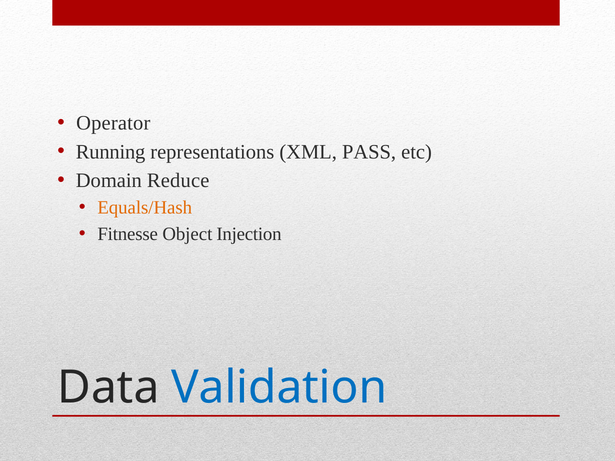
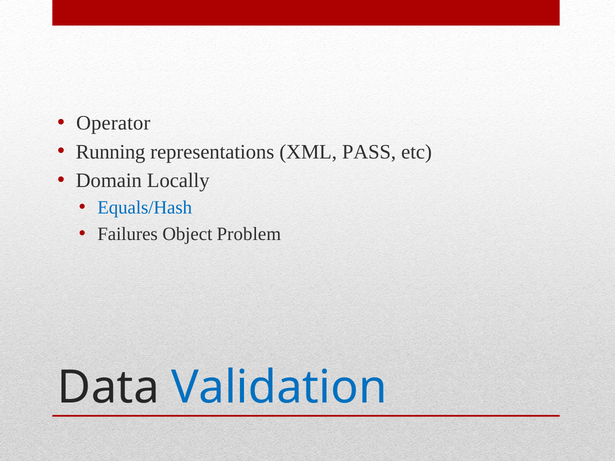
Reduce: Reduce -> Locally
Equals/Hash colour: orange -> blue
Fitnesse: Fitnesse -> Failures
Injection: Injection -> Problem
